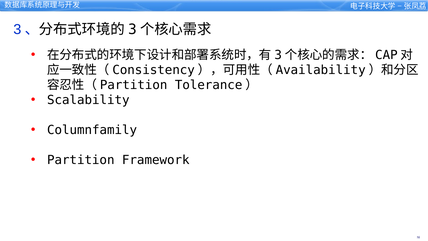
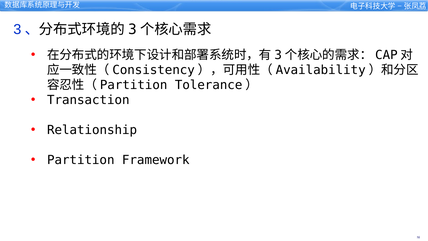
Scalability: Scalability -> Transaction
Columnfamily: Columnfamily -> Relationship
